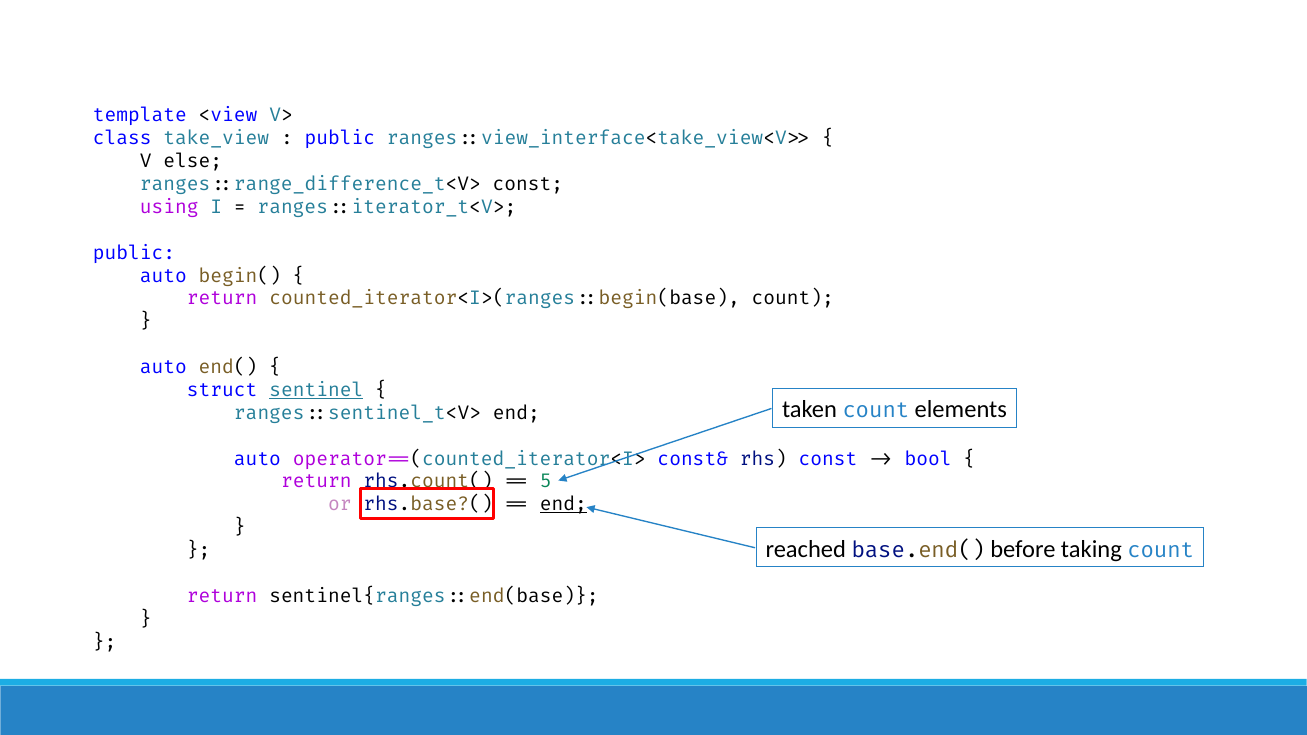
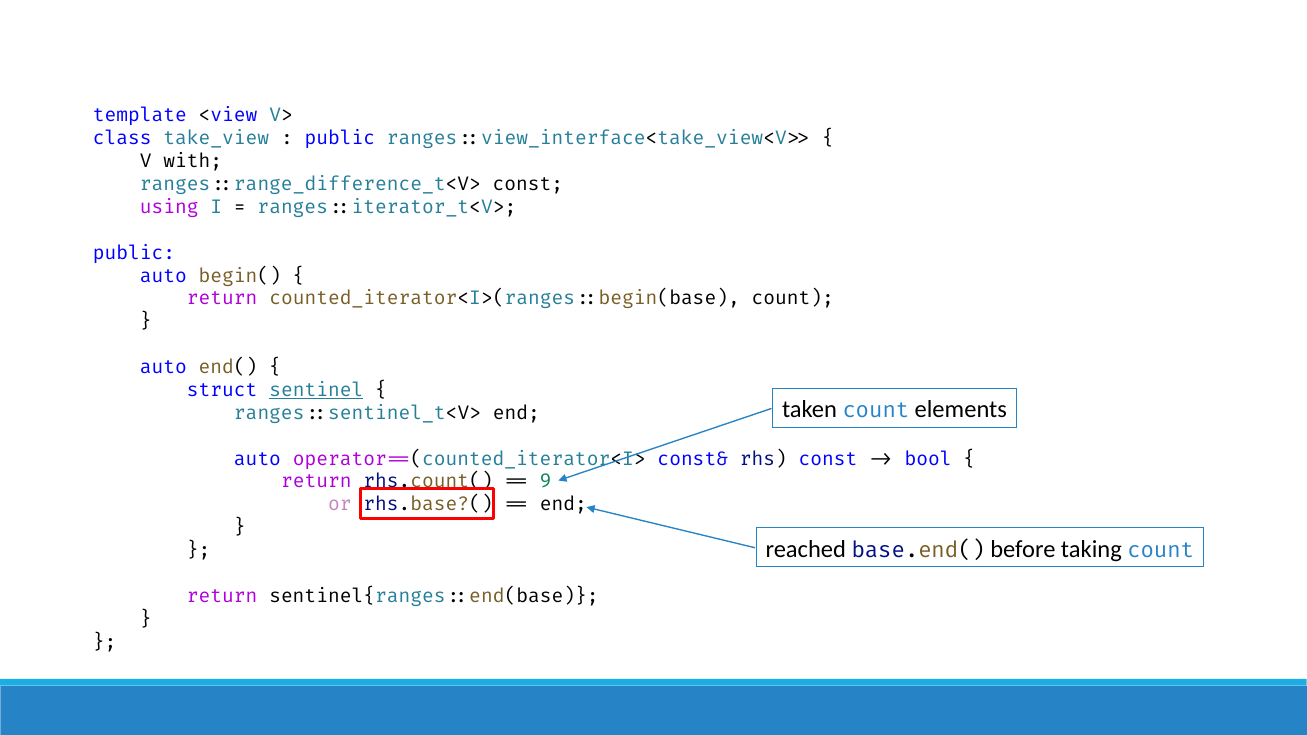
else: else -> with
5: 5 -> 9
end at (563, 505) underline: present -> none
